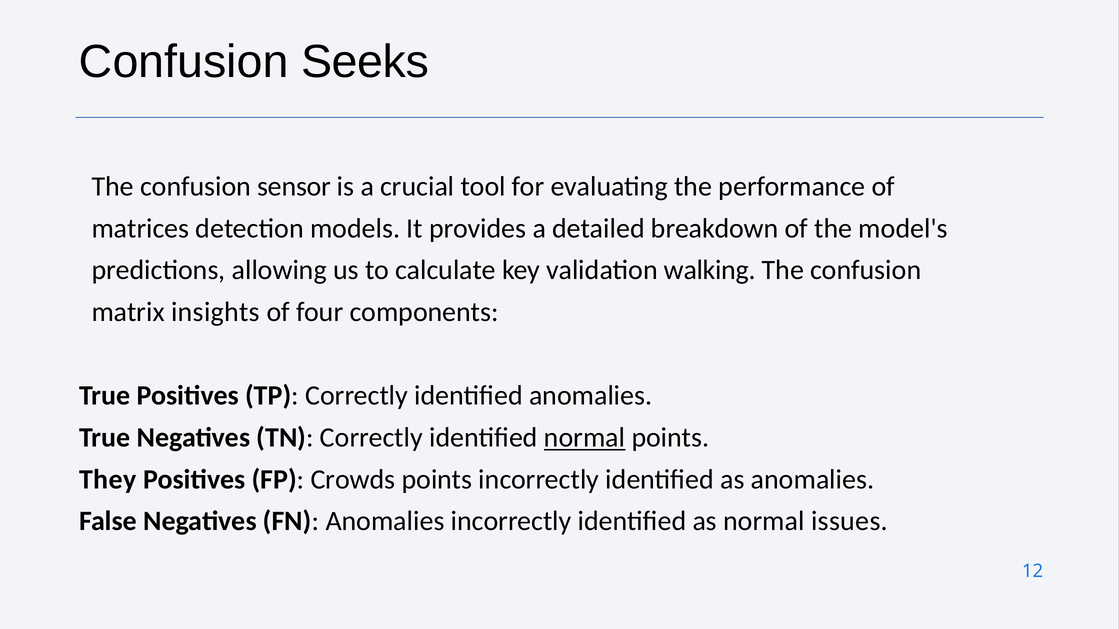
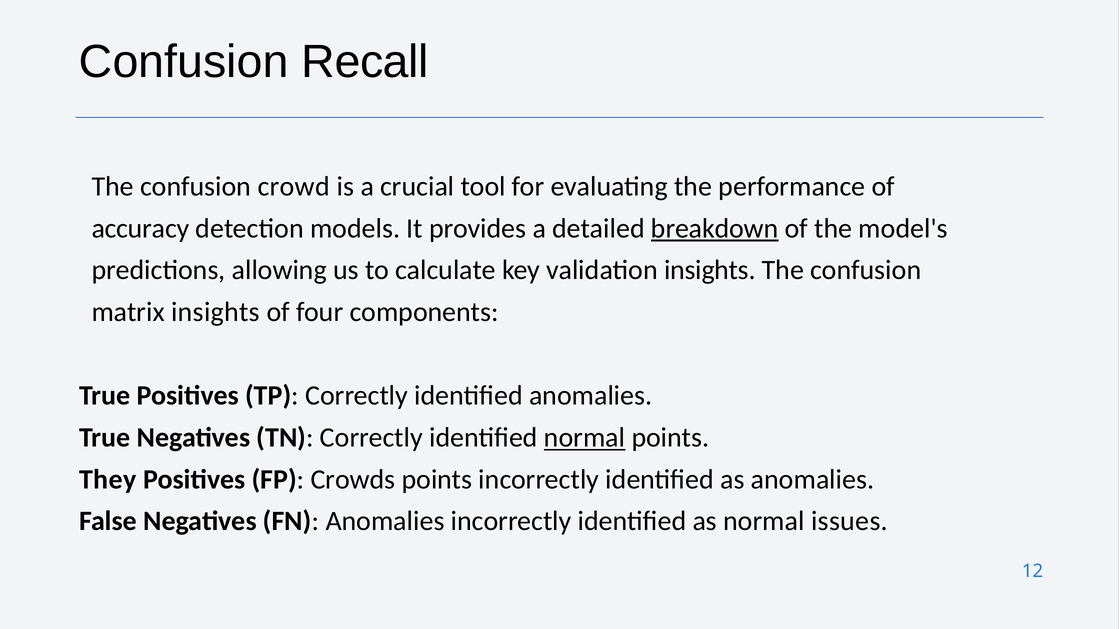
Seeks: Seeks -> Recall
sensor: sensor -> crowd
matrices: matrices -> accuracy
breakdown underline: none -> present
validation walking: walking -> insights
